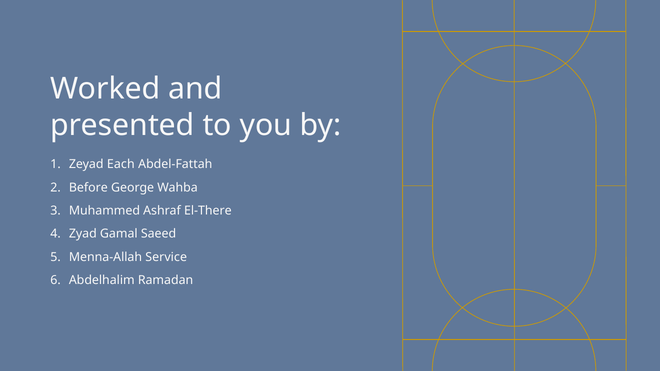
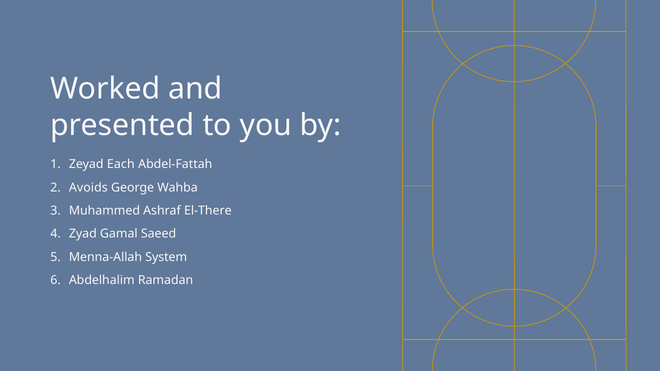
Before: Before -> Avoids
Service: Service -> System
